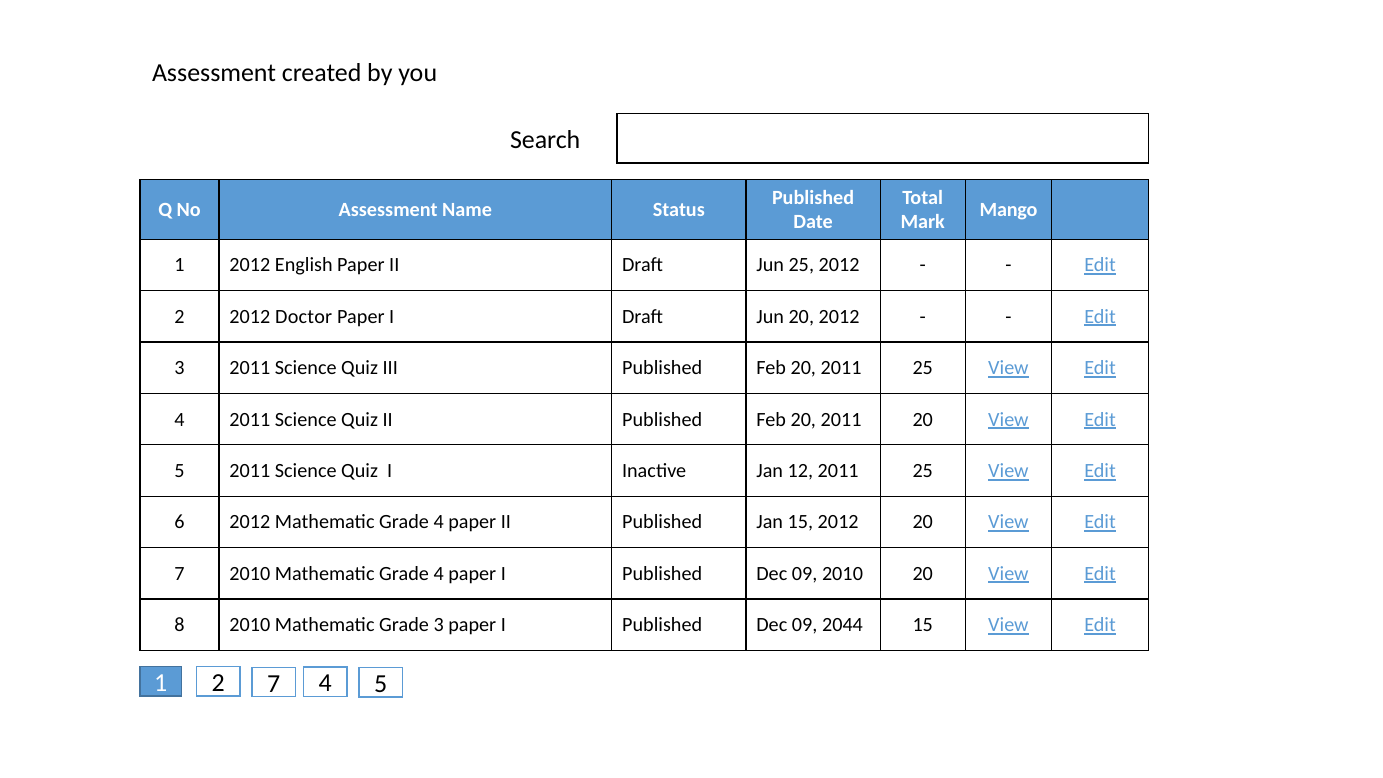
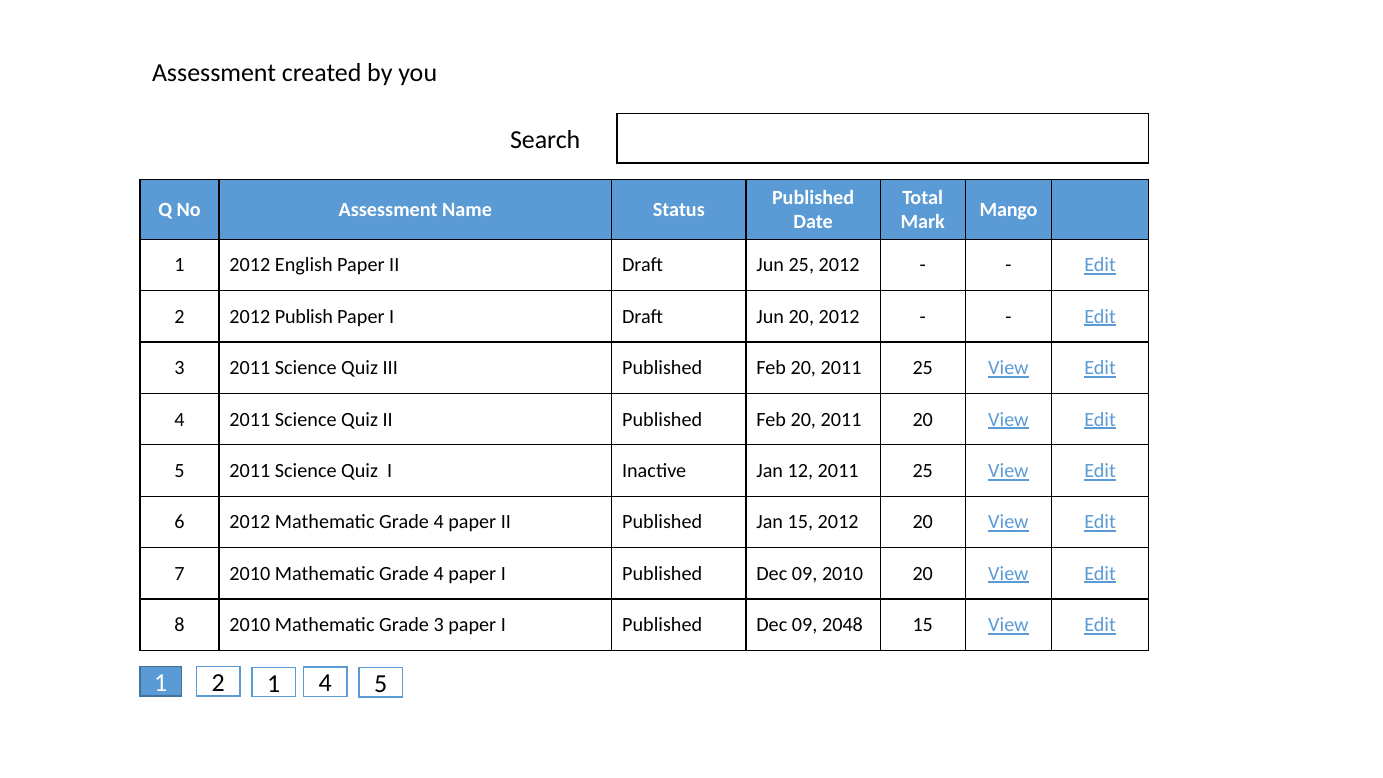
Doctor: Doctor -> Publish
2044: 2044 -> 2048
1 7: 7 -> 1
